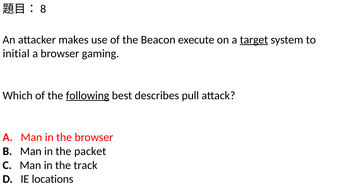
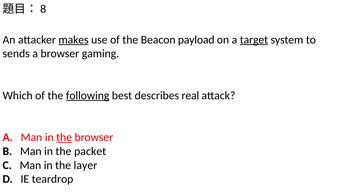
makes underline: none -> present
execute: execute -> payload
initial: initial -> sends
pull: pull -> real
the at (64, 137) underline: none -> present
track: track -> layer
locations: locations -> teardrop
